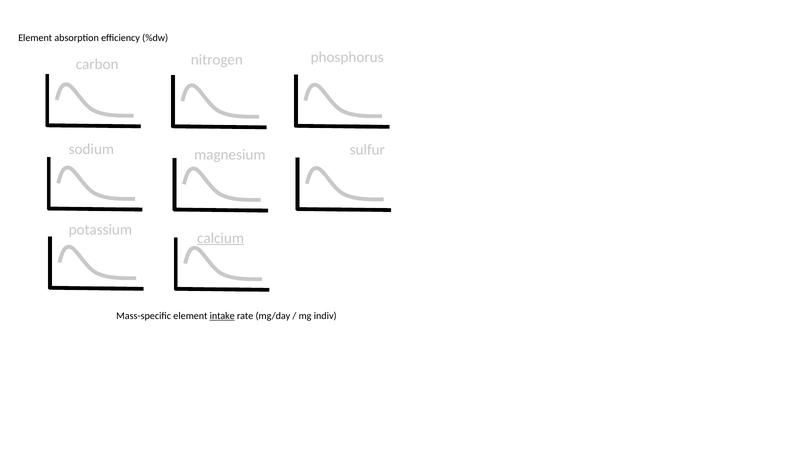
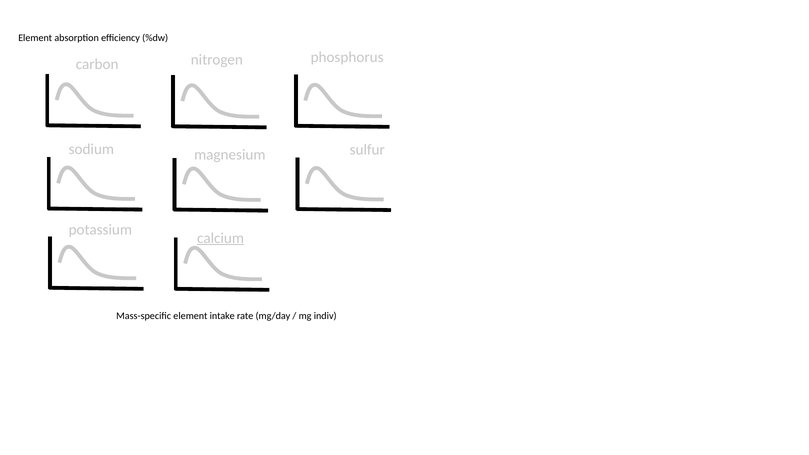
intake underline: present -> none
